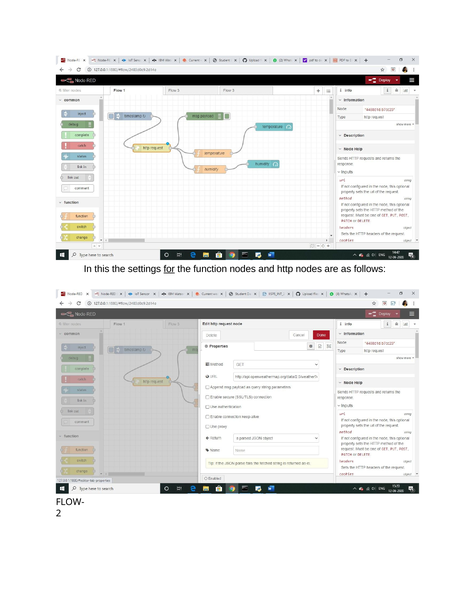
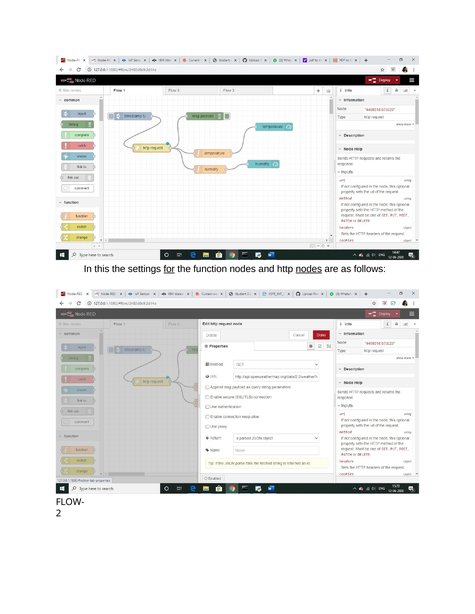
nodes at (309, 269) underline: none -> present
